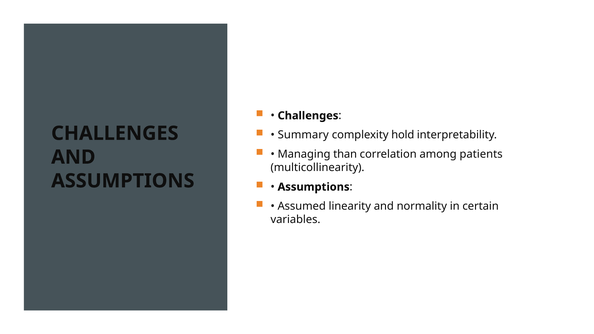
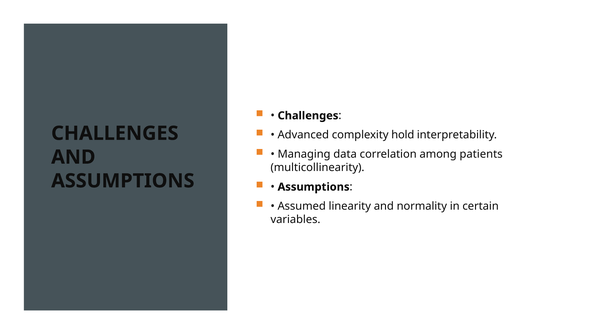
Summary: Summary -> Advanced
than: than -> data
